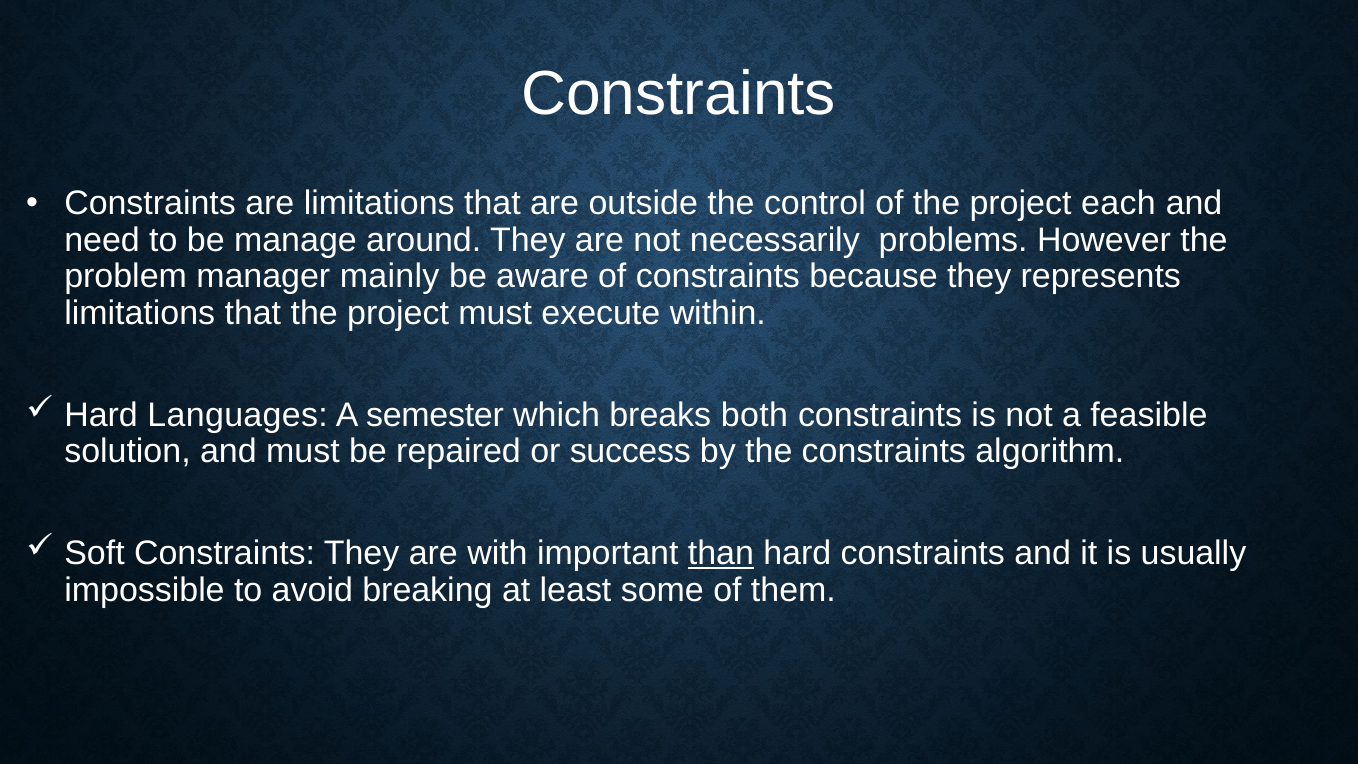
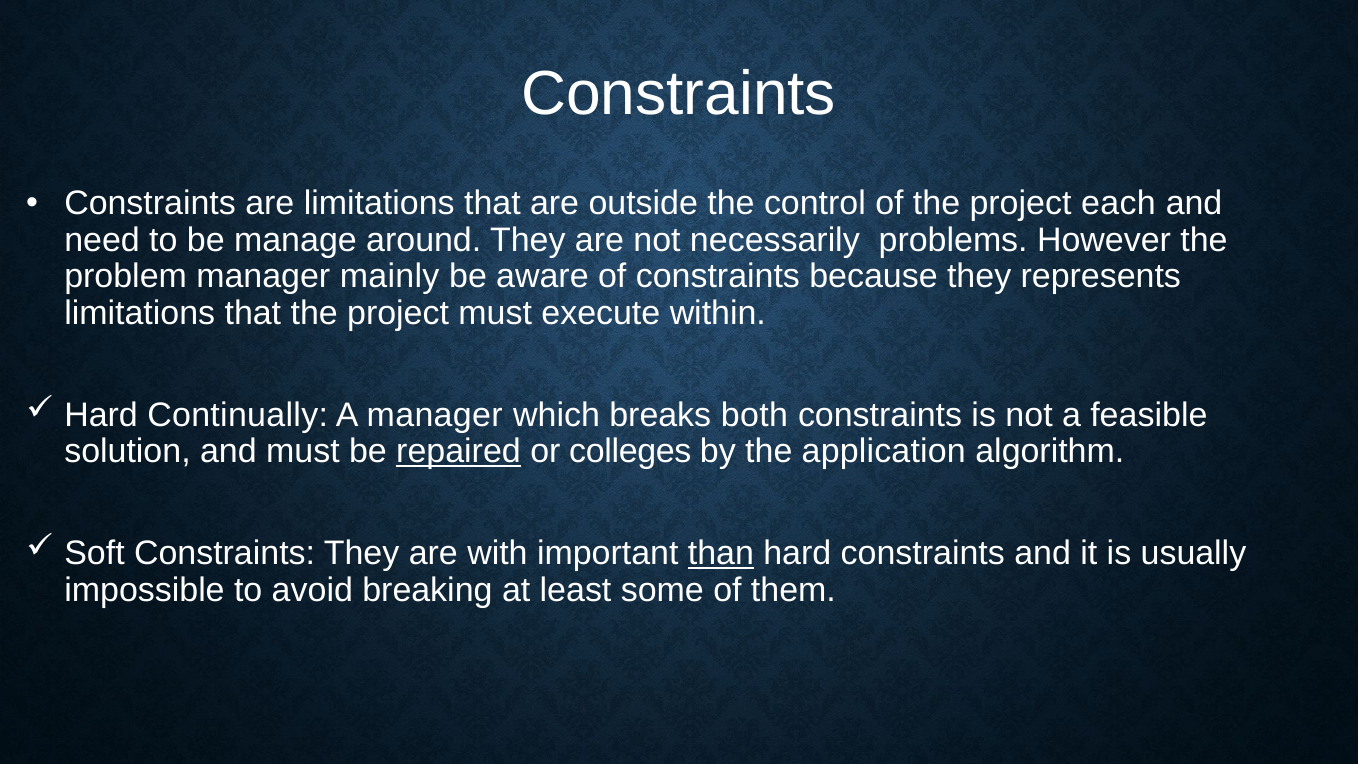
Languages: Languages -> Continually
A semester: semester -> manager
repaired underline: none -> present
success: success -> colleges
the constraints: constraints -> application
